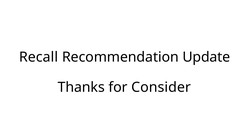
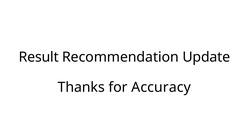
Recall: Recall -> Result
Consider: Consider -> Accuracy
